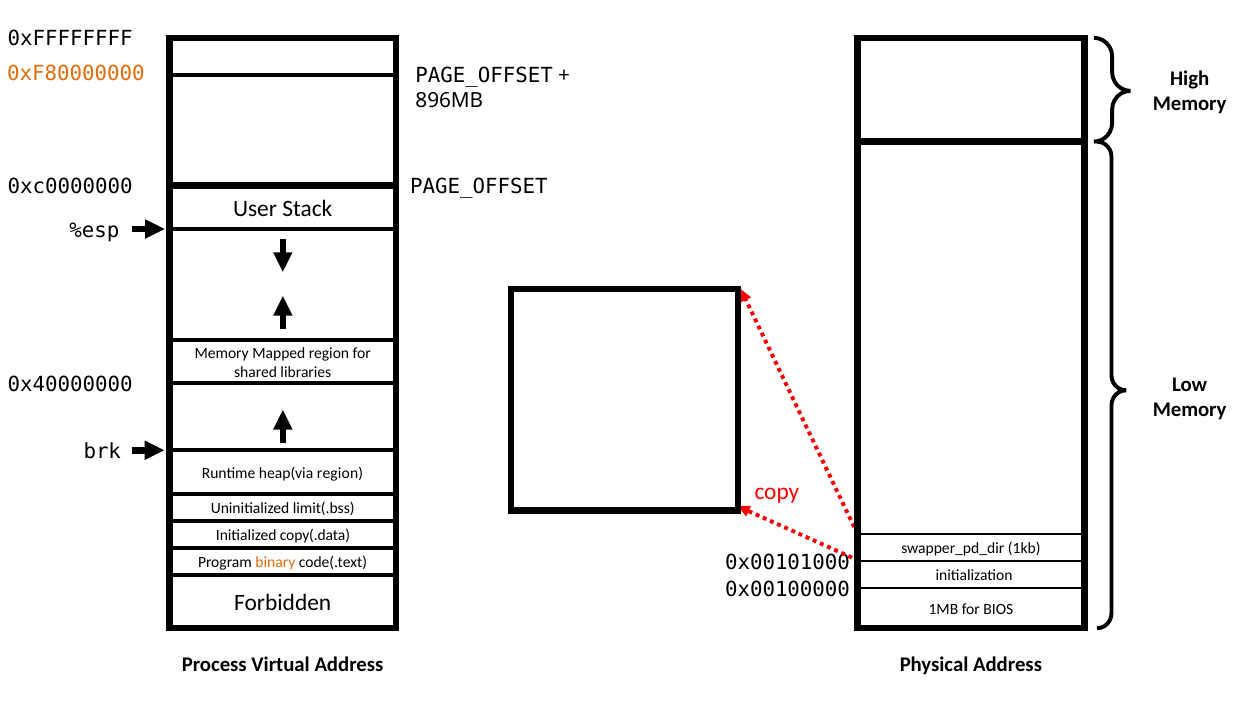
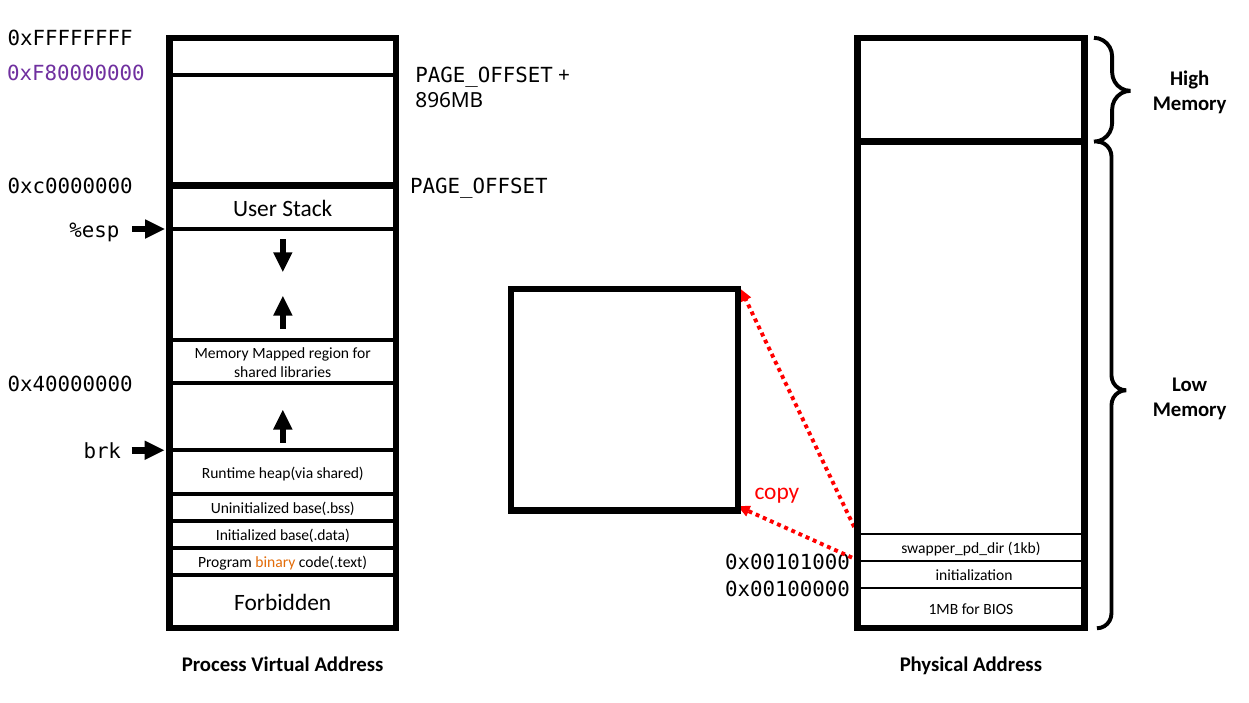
0xF80000000 colour: orange -> purple
heap(via region: region -> shared
limit(.bss: limit(.bss -> base(.bss
copy(.data: copy(.data -> base(.data
